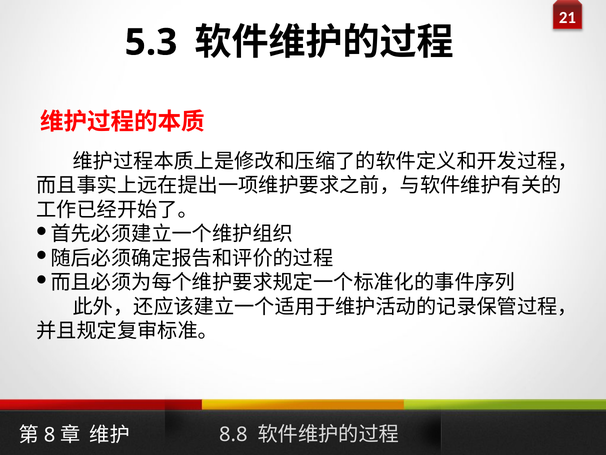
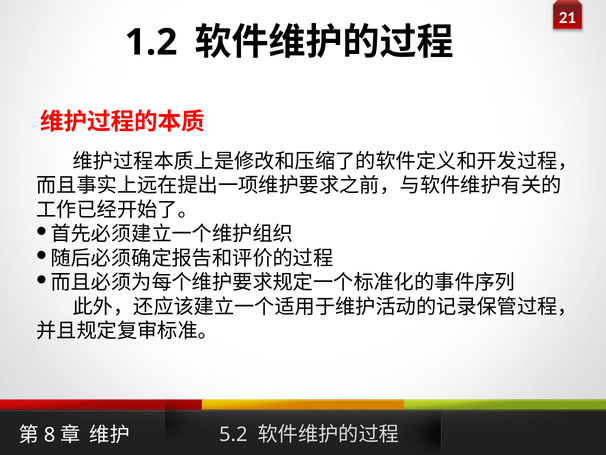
5.3: 5.3 -> 1.2
8.8: 8.8 -> 5.2
